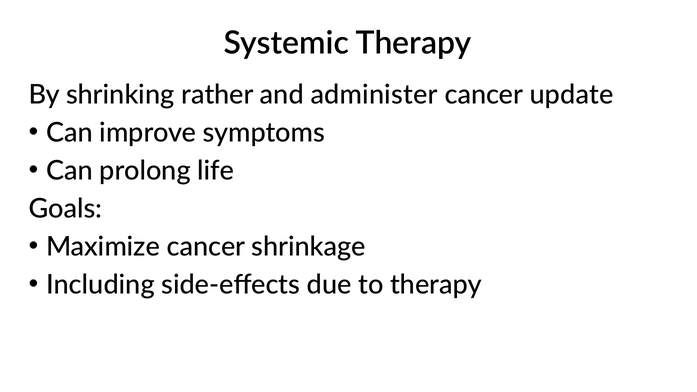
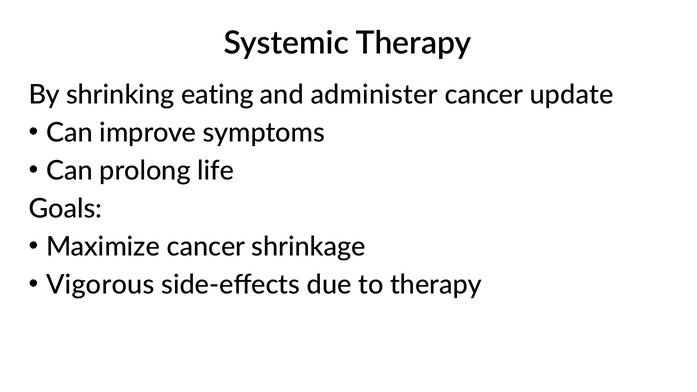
rather: rather -> eating
Including: Including -> Vigorous
